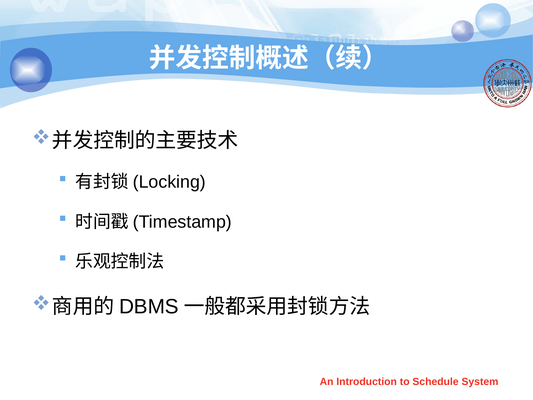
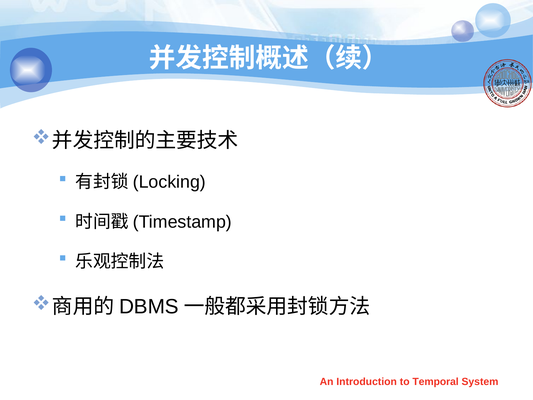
Schedule: Schedule -> Temporal
